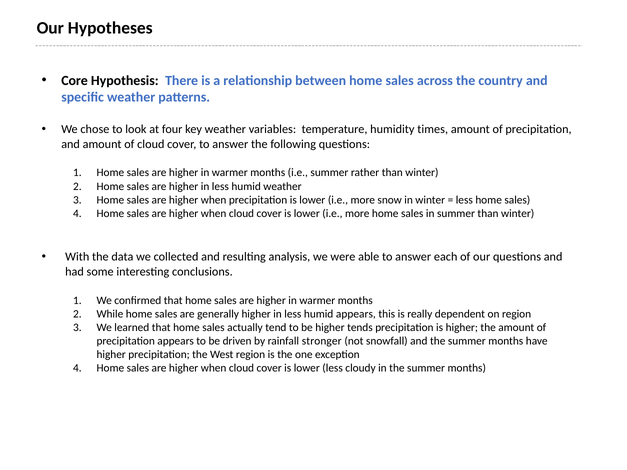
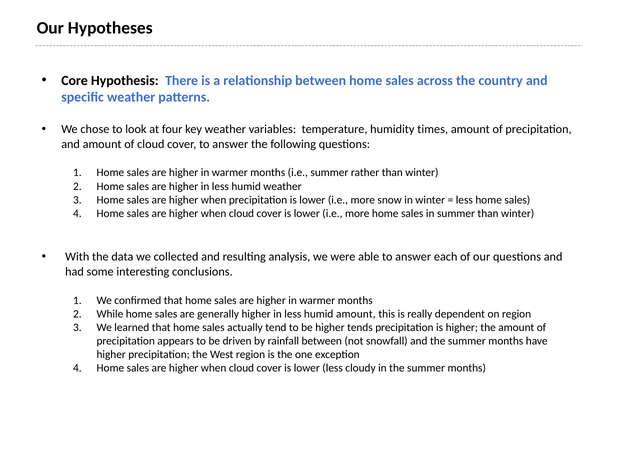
humid appears: appears -> amount
rainfall stronger: stronger -> between
